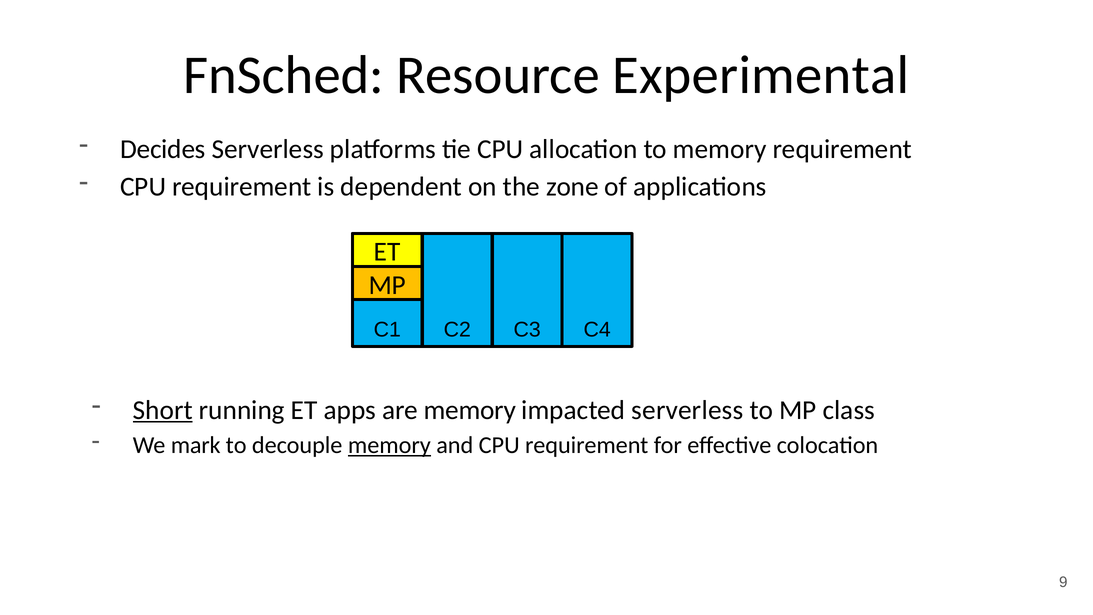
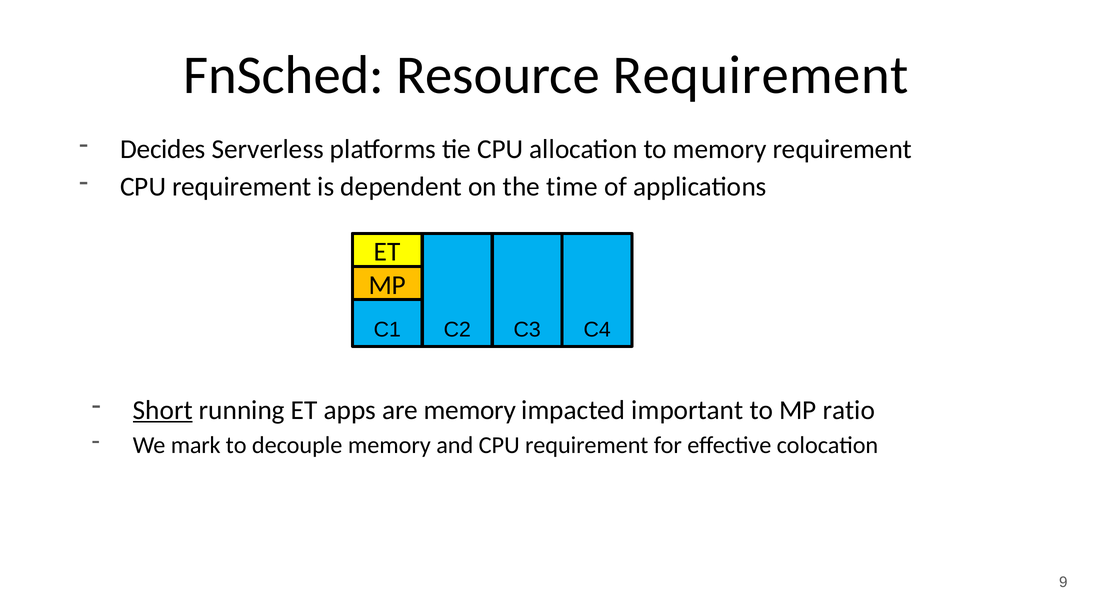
Resource Experimental: Experimental -> Requirement
zone: zone -> time
impacted serverless: serverless -> important
class: class -> ratio
memory at (389, 445) underline: present -> none
